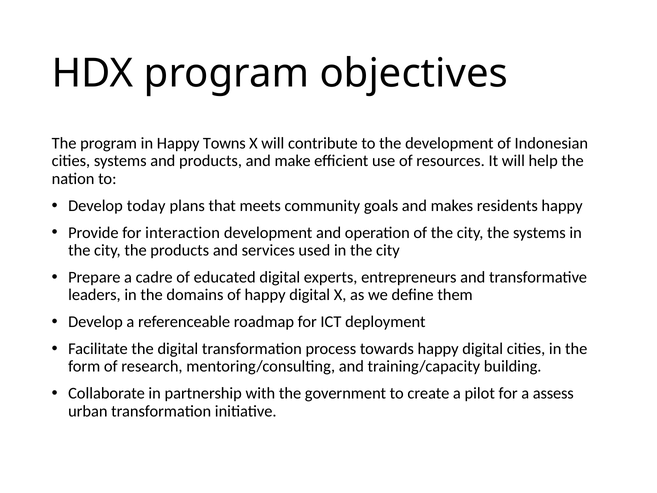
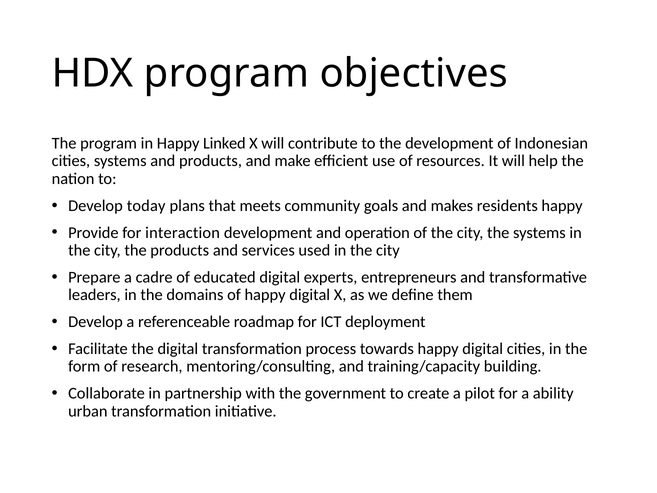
Towns: Towns -> Linked
assess: assess -> ability
